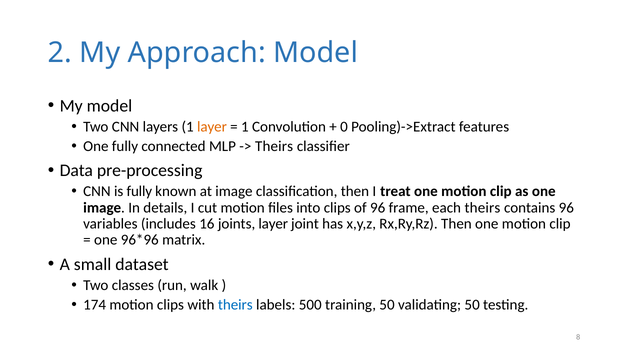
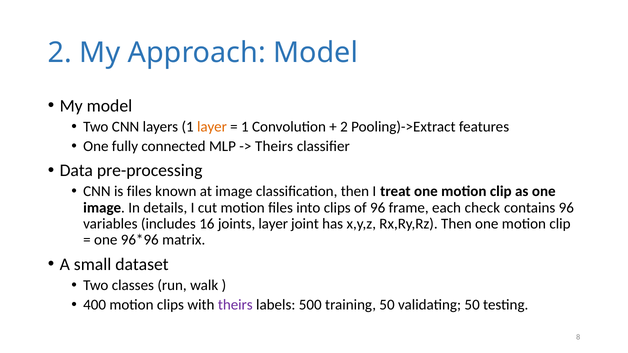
0 at (344, 127): 0 -> 2
is fully: fully -> files
each theirs: theirs -> check
174: 174 -> 400
theirs at (235, 305) colour: blue -> purple
